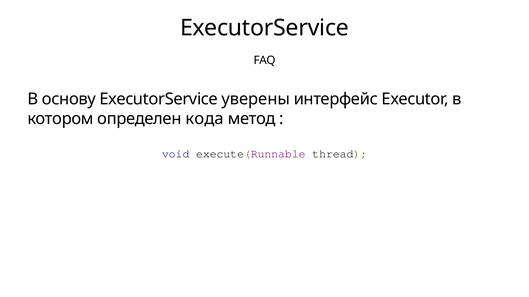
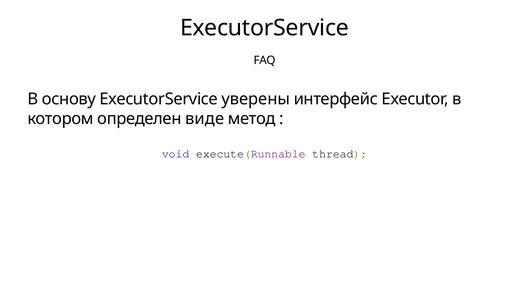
кода: кода -> виде
